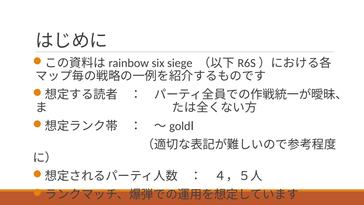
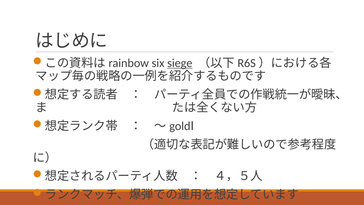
siege underline: none -> present
